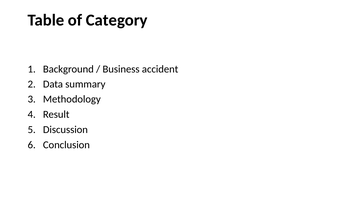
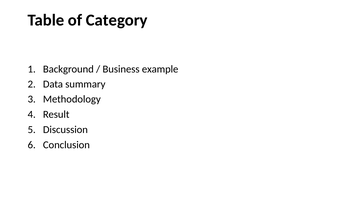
accident: accident -> example
